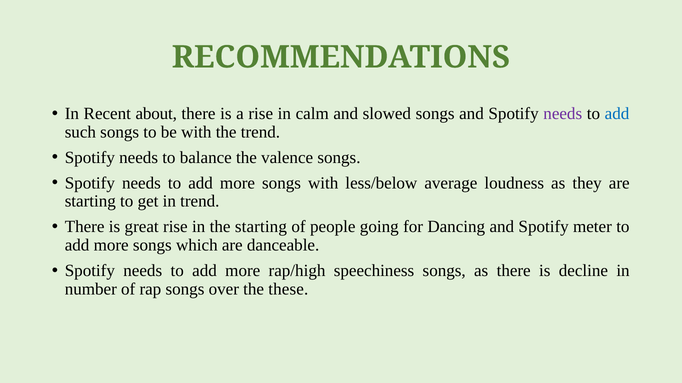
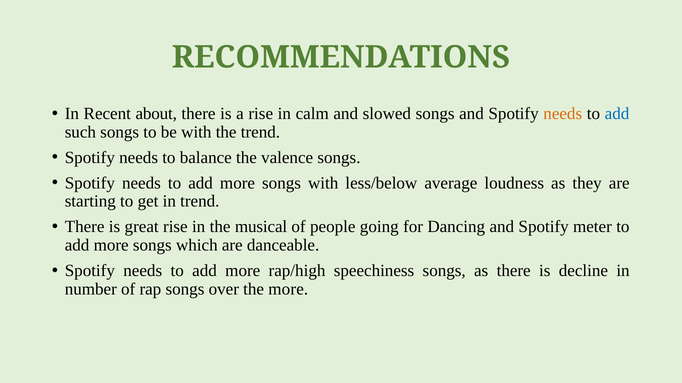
needs at (563, 114) colour: purple -> orange
the starting: starting -> musical
the these: these -> more
